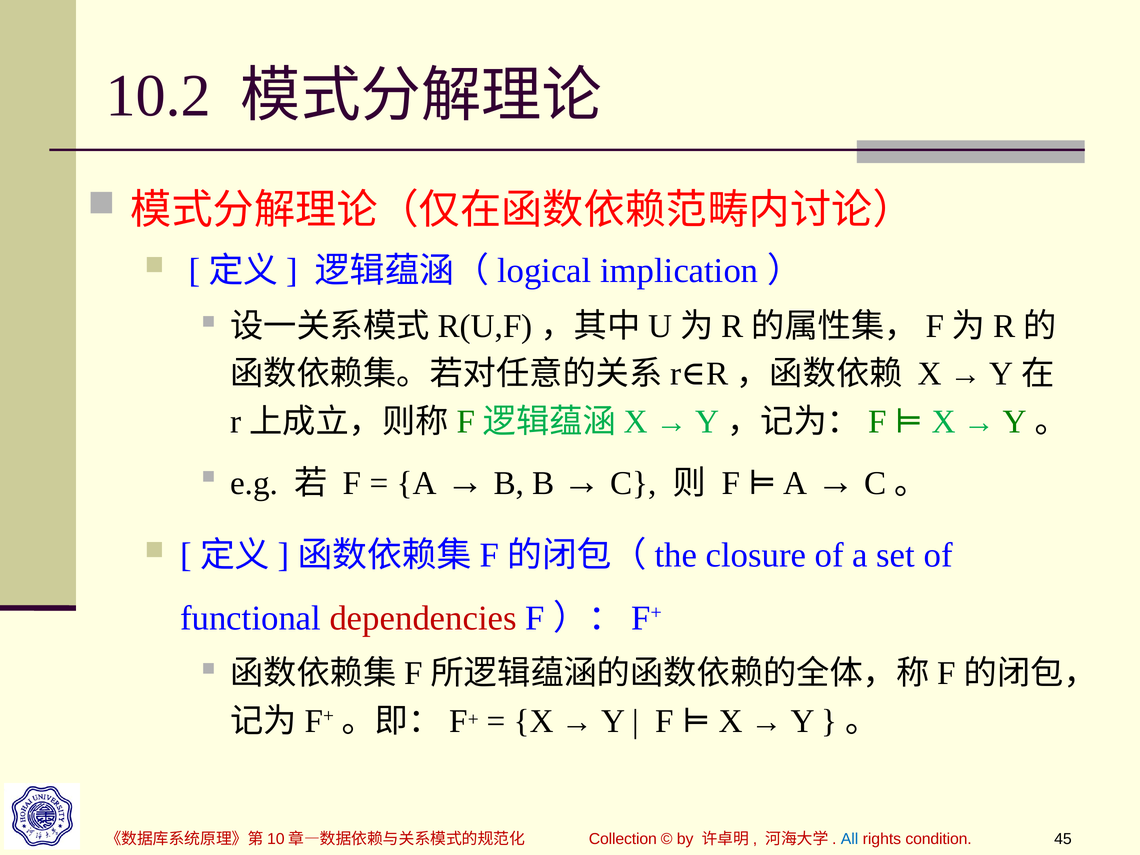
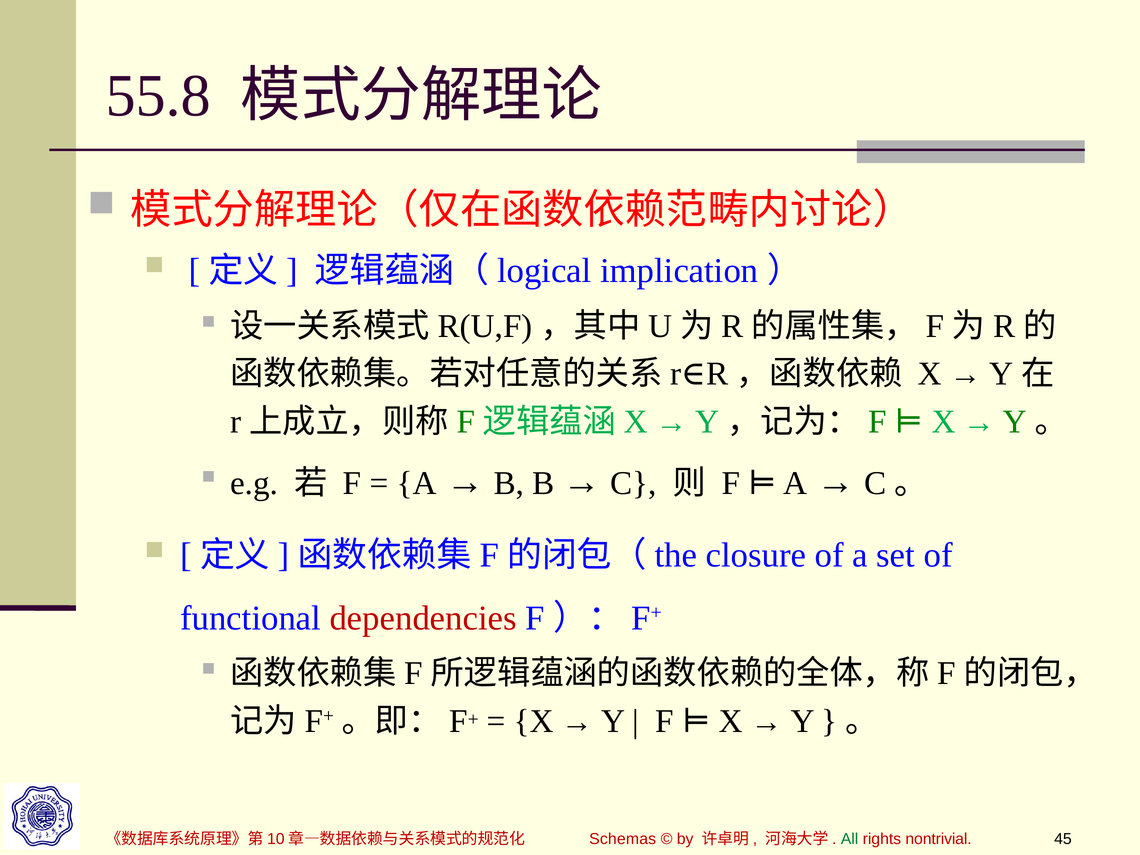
10.2: 10.2 -> 55.8
Collection: Collection -> Schemas
All colour: blue -> green
condition: condition -> nontrivial
